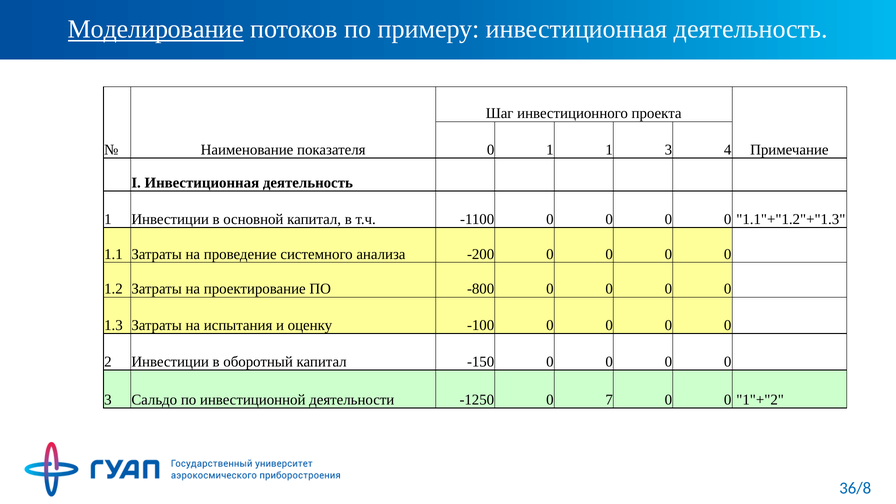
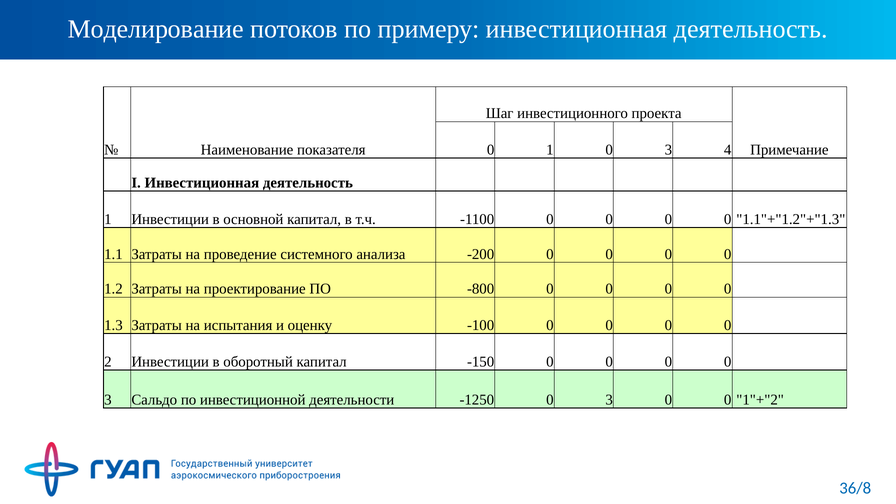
Моделирование underline: present -> none
1 1: 1 -> 0
-1250 0 7: 7 -> 3
